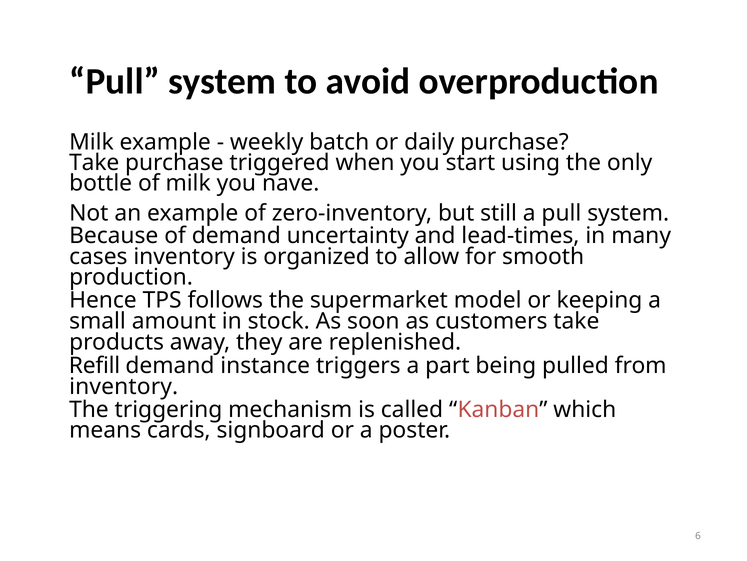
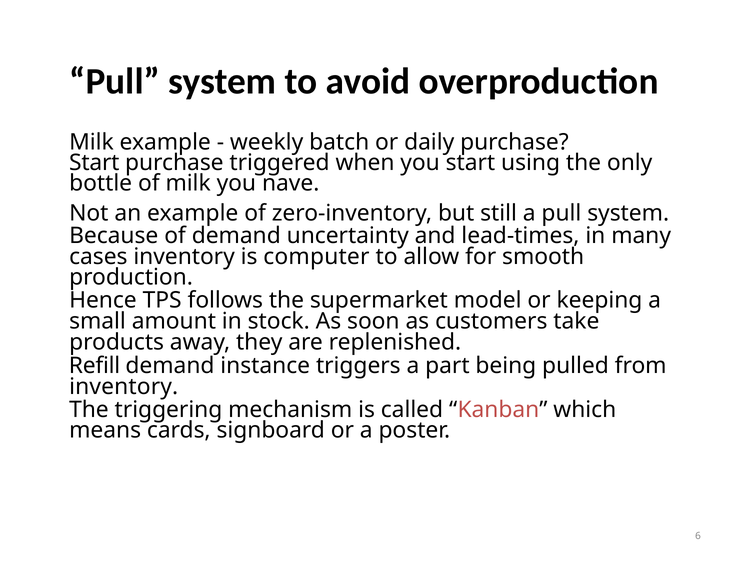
Take at (94, 163): Take -> Start
organized: organized -> computer
